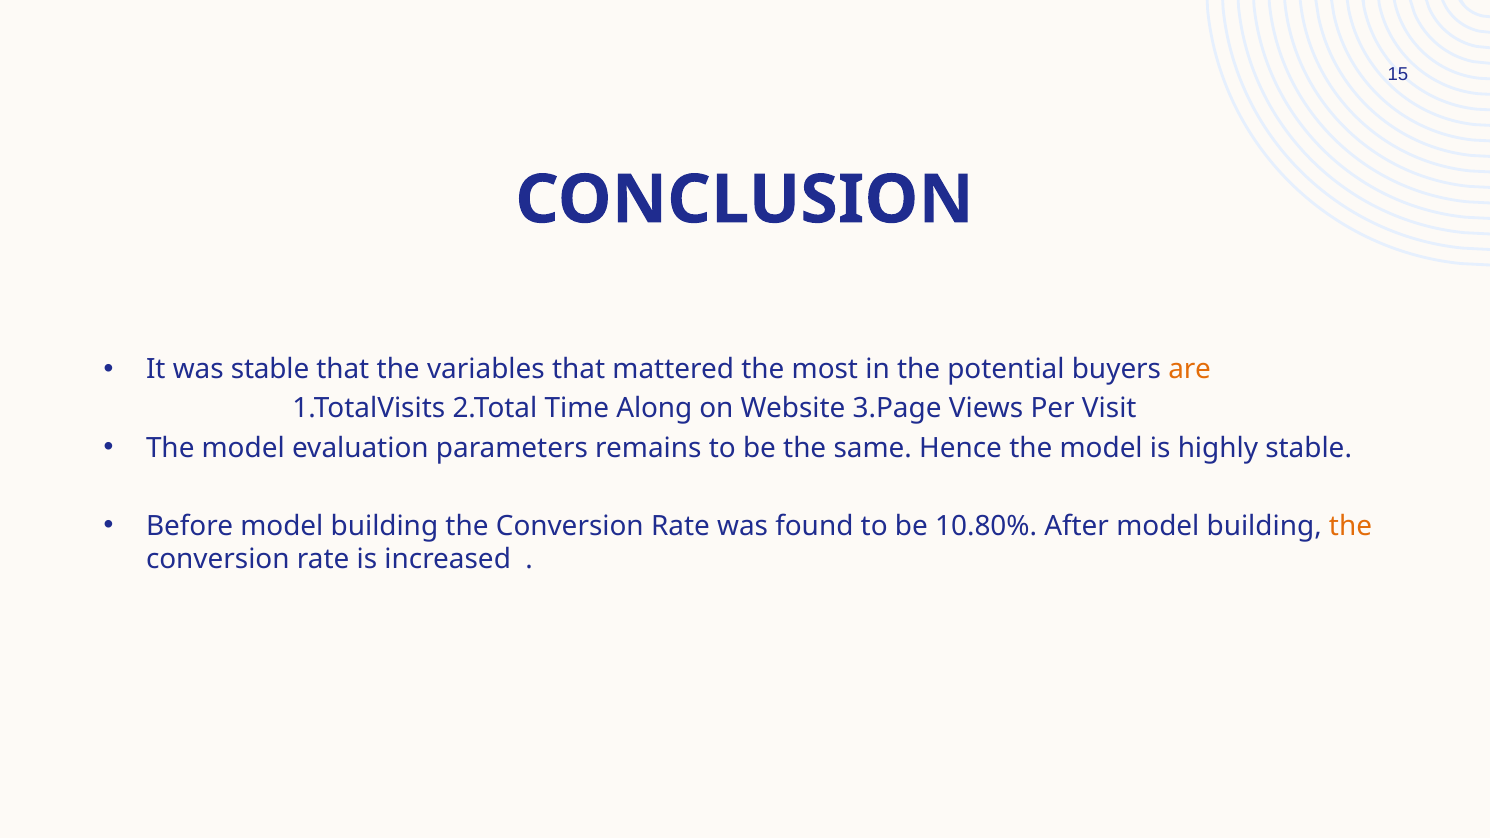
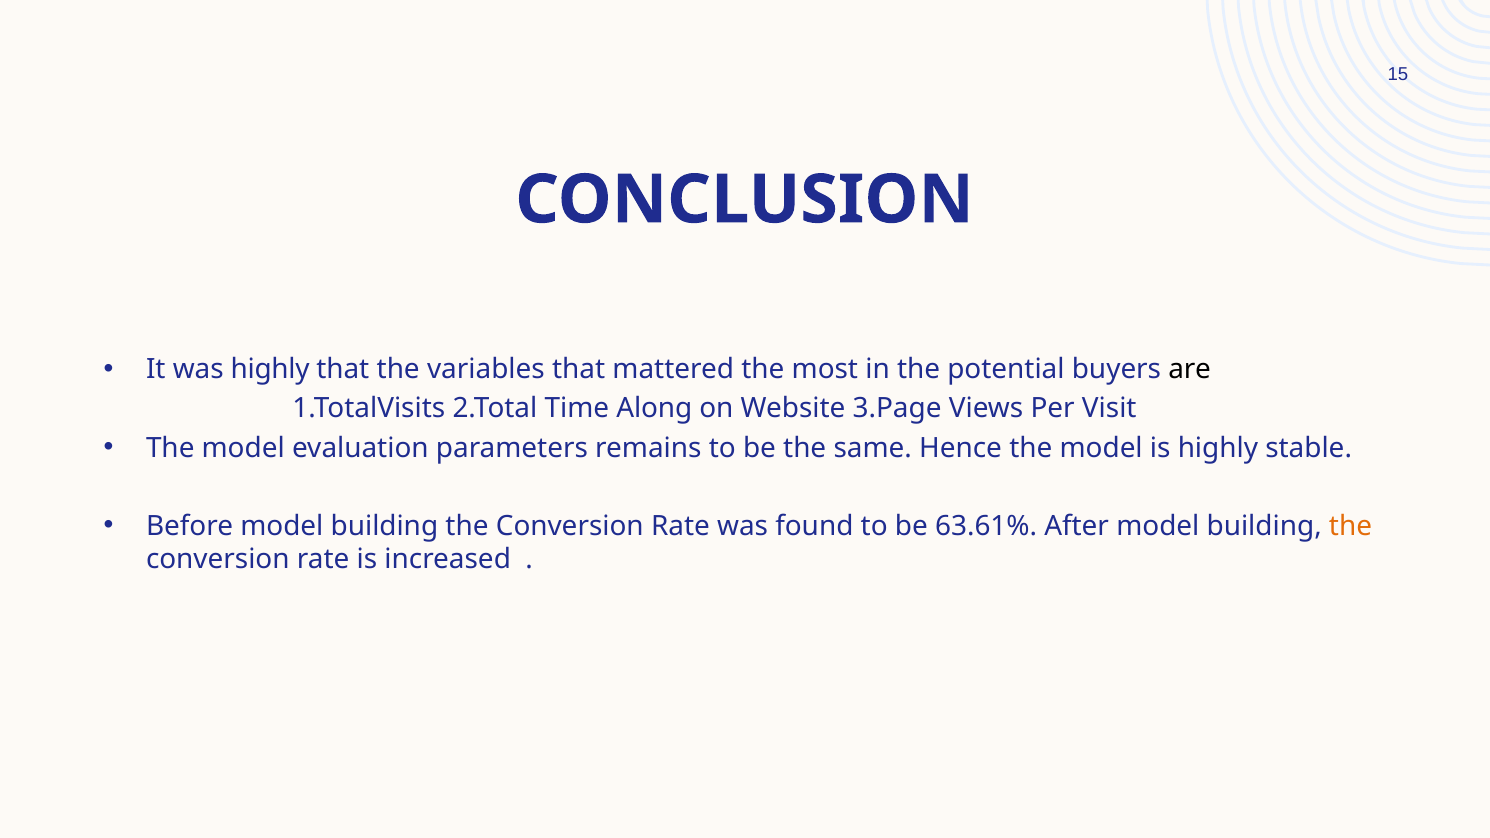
was stable: stable -> highly
are colour: orange -> black
10.80%: 10.80% -> 63.61%
